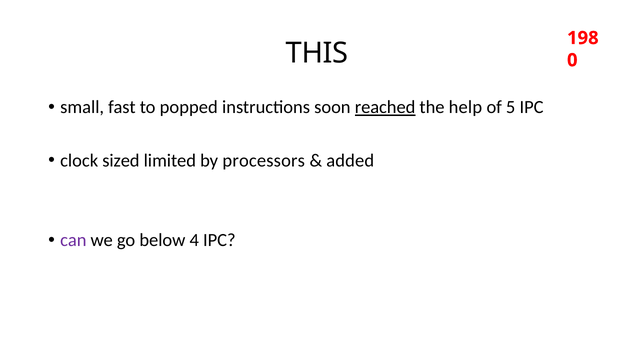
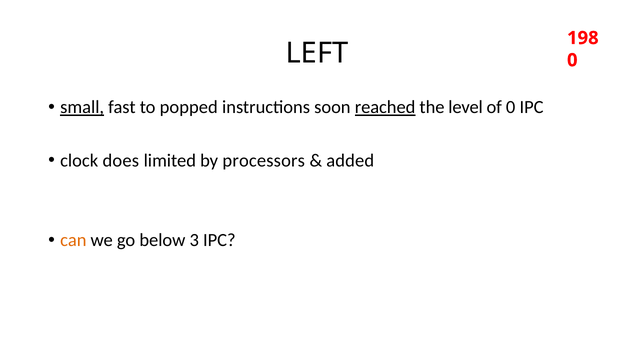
THIS: THIS -> LEFT
small underline: none -> present
help: help -> level
of 5: 5 -> 0
sized: sized -> does
can colour: purple -> orange
4: 4 -> 3
